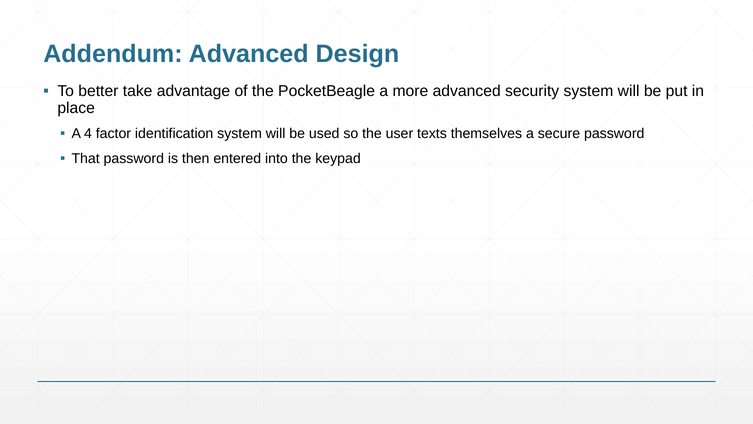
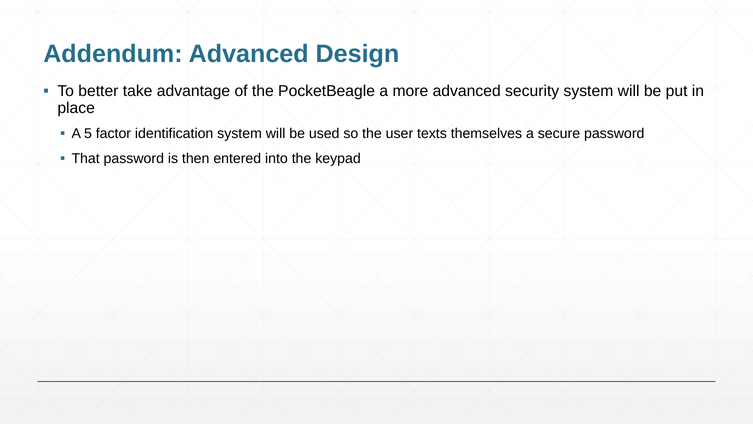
4: 4 -> 5
